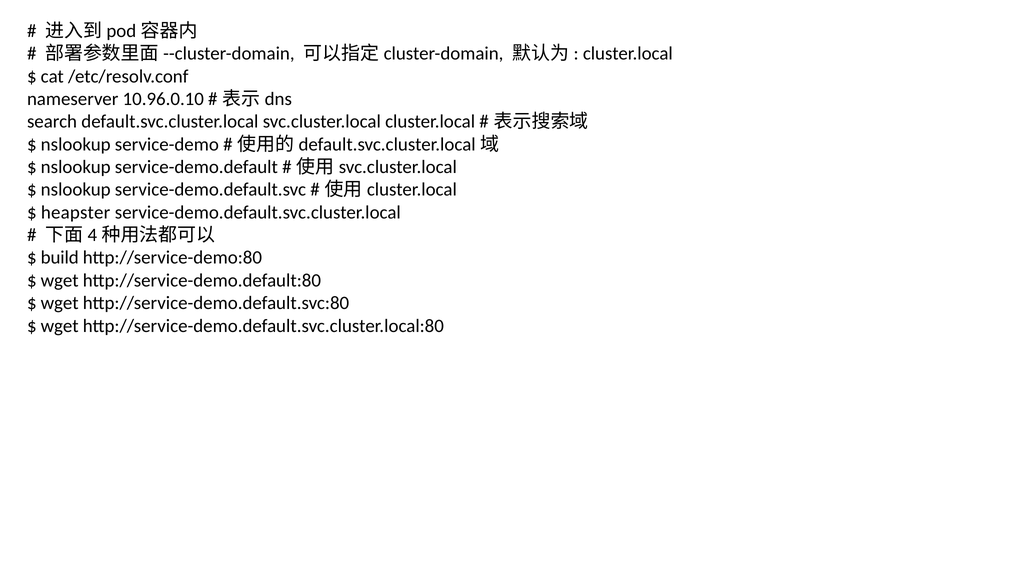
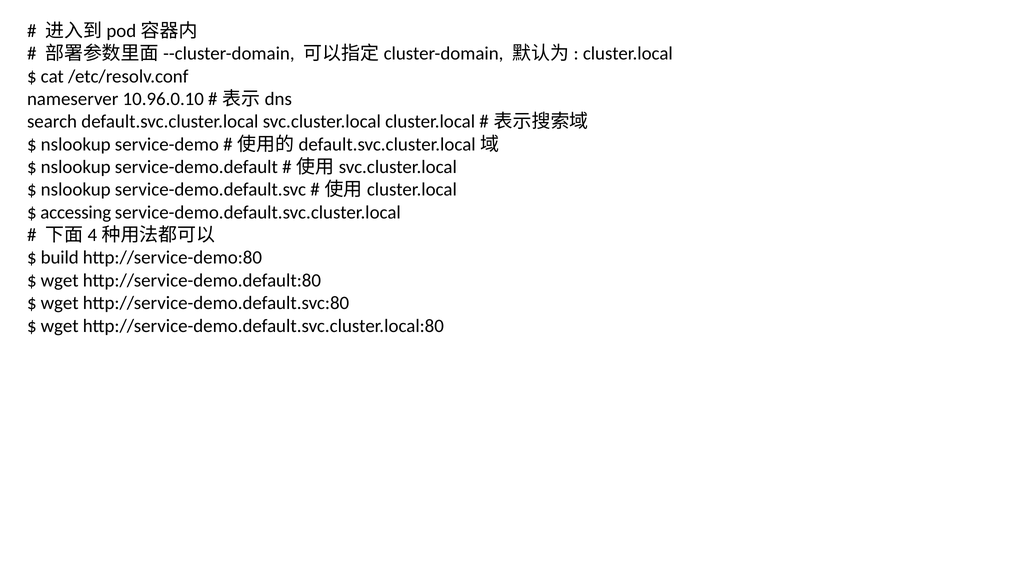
heapster: heapster -> accessing
